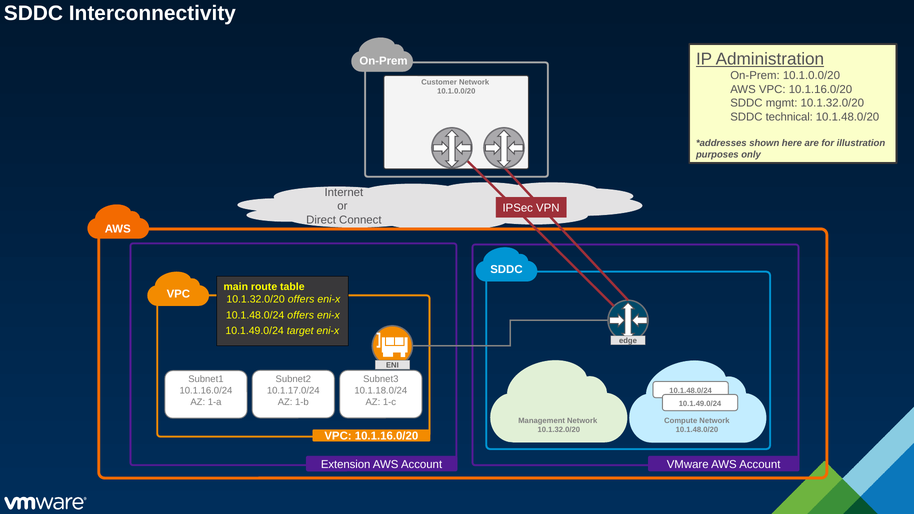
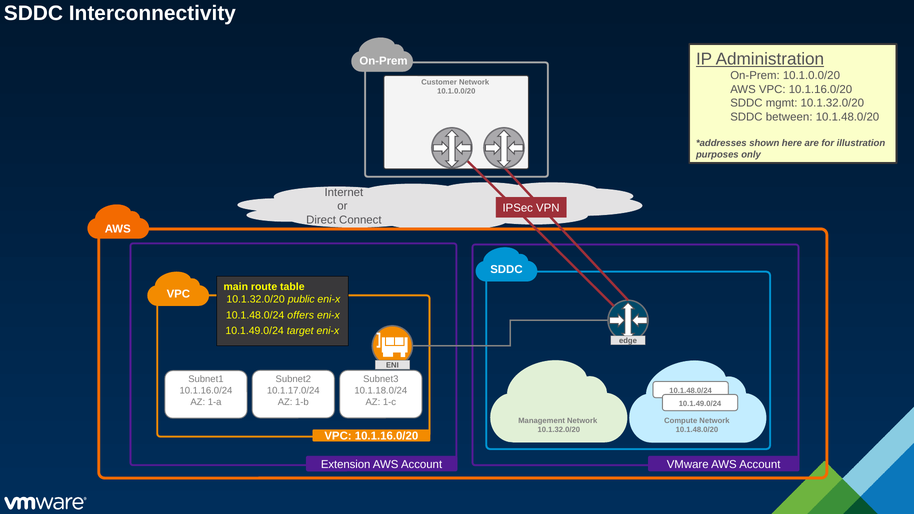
technical: technical -> between
10.1.32.0/20 offers: offers -> public
